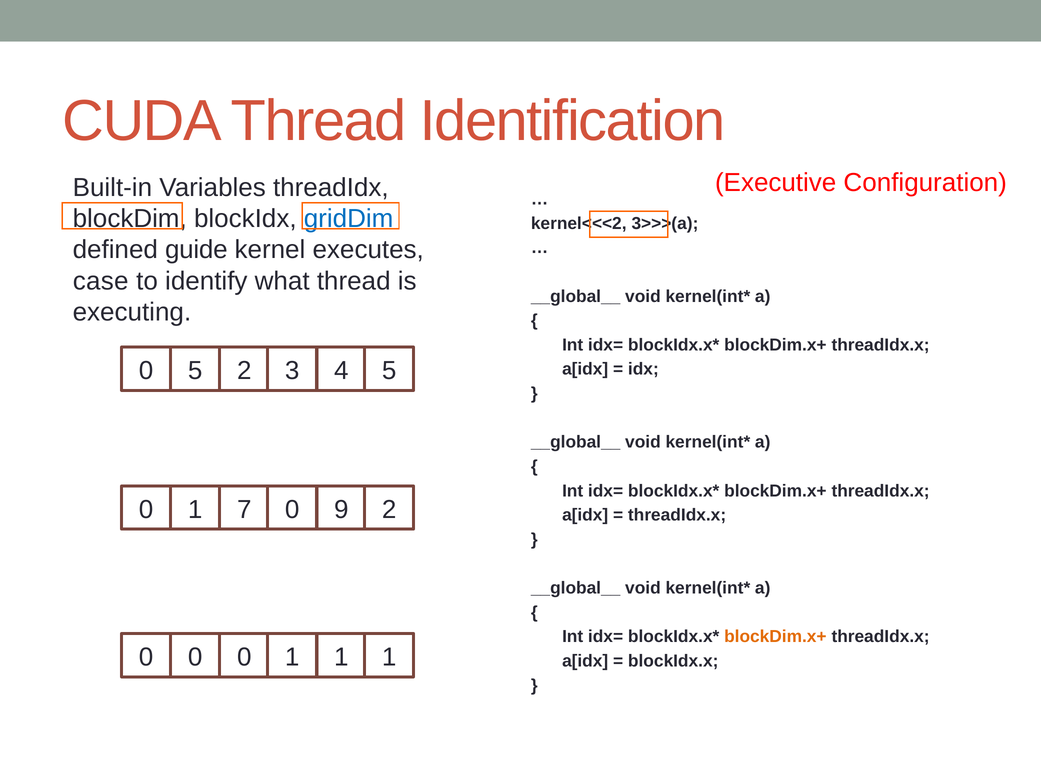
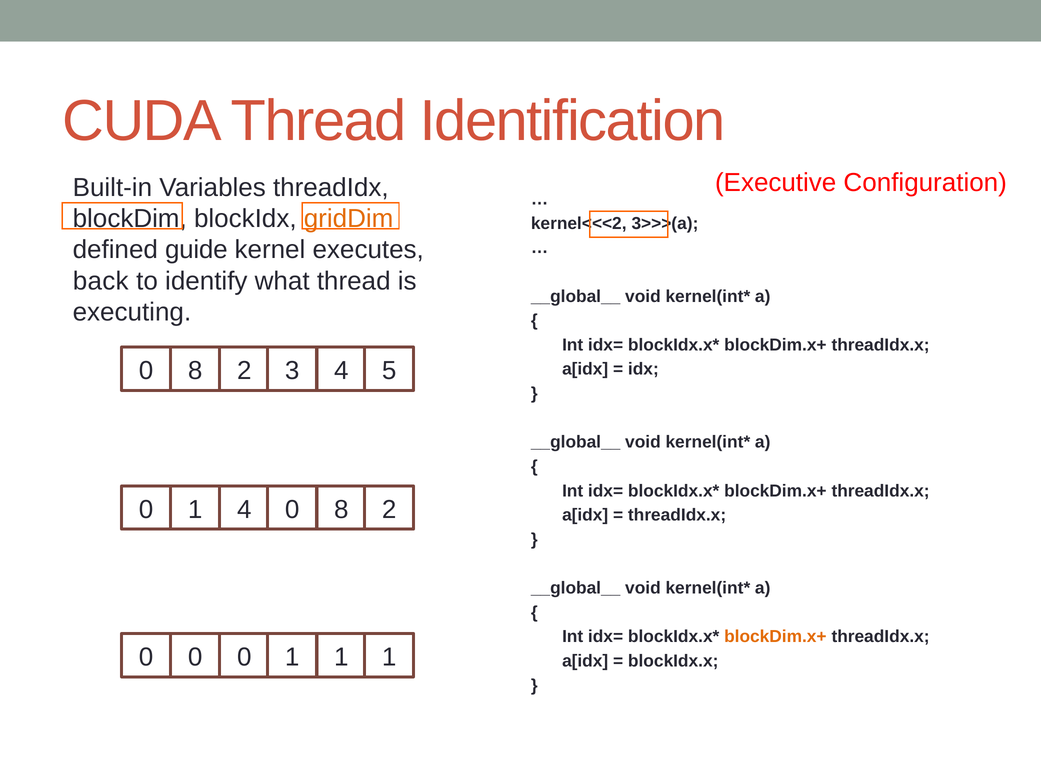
gridDim colour: blue -> orange
case: case -> back
5 at (195, 370): 5 -> 8
1 7: 7 -> 4
9 at (341, 509): 9 -> 8
